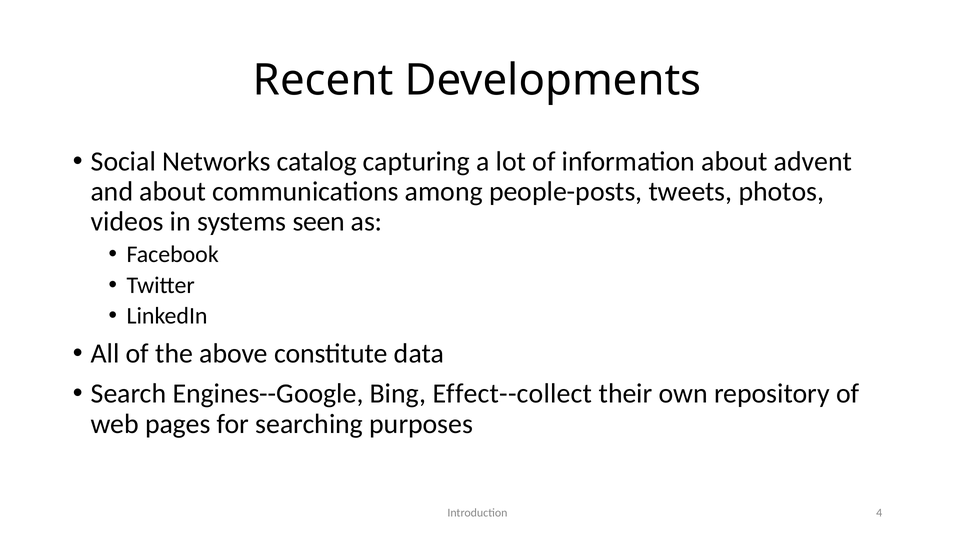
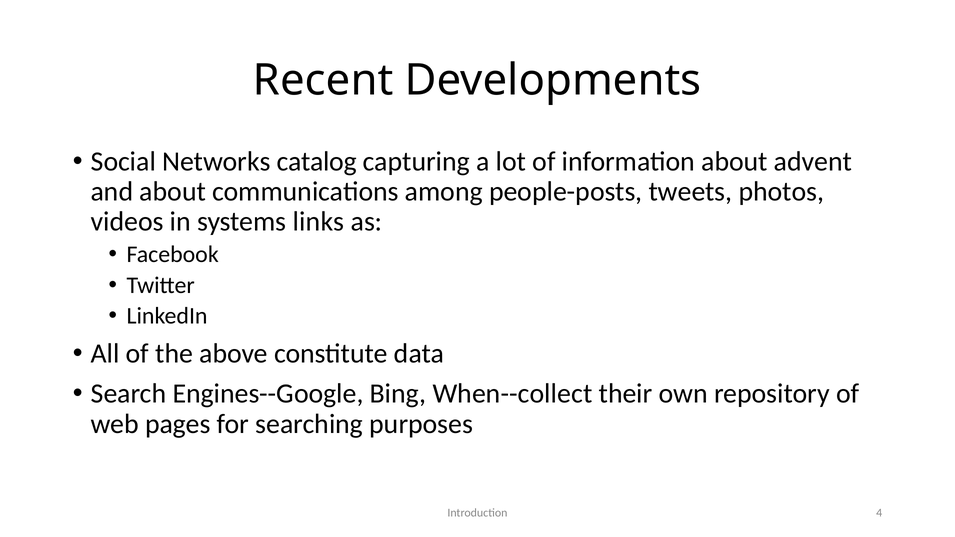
seen: seen -> links
Effect--collect: Effect--collect -> When--collect
